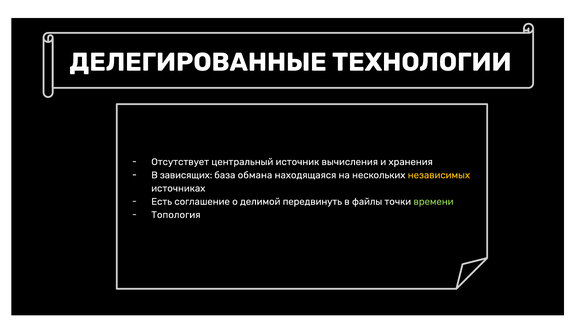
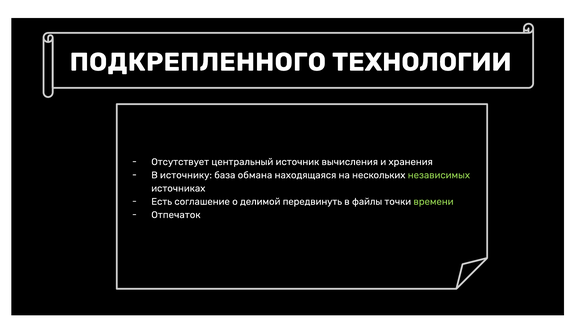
ДЕЛЕГИРОВАННЫЕ: ДЕЛЕГИРОВАННЫЕ -> ПОДКРЕПЛЕННОГО
зависящих: зависящих -> источнику
независимых colour: yellow -> light green
Топология: Топология -> Отпечаток
